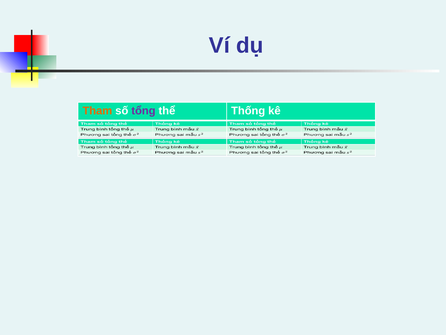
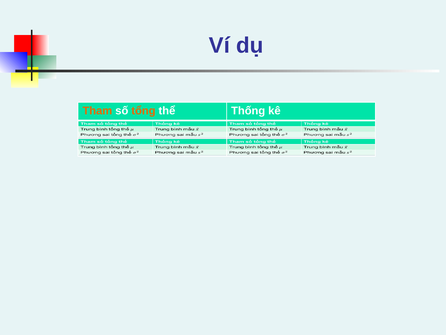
tổng colour: purple -> orange
